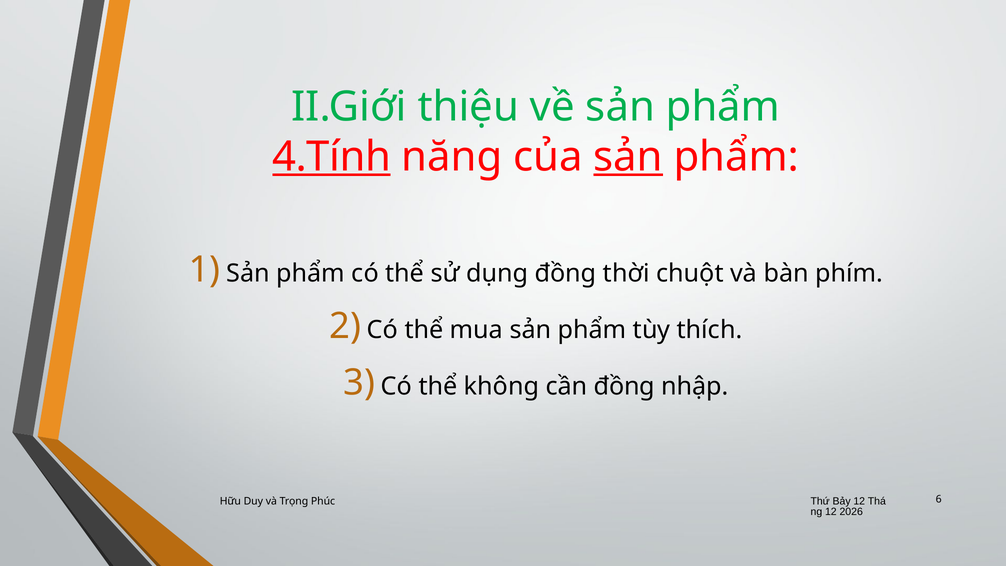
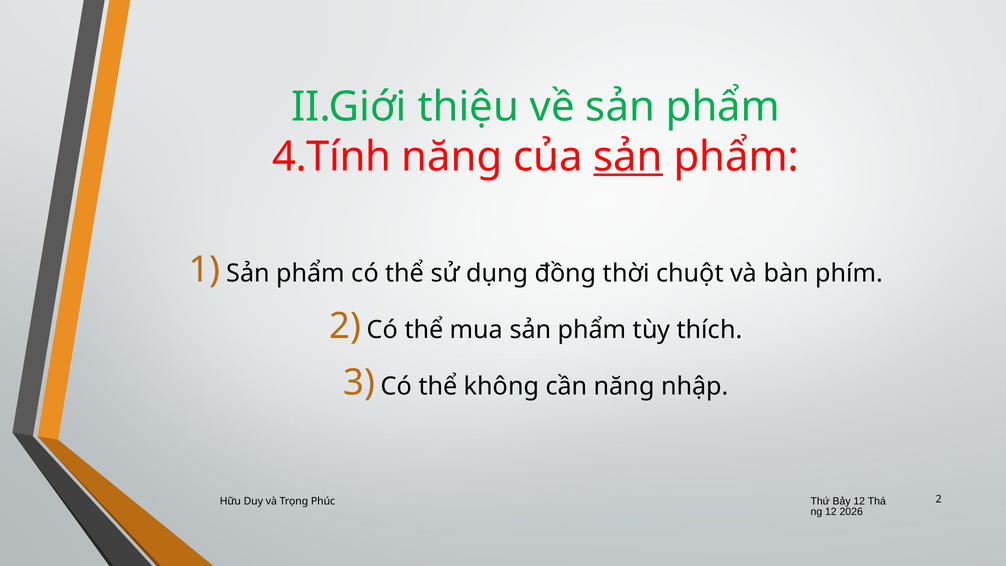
4.Tính underline: present -> none
cần đồng: đồng -> năng
Phúc 6: 6 -> 2
